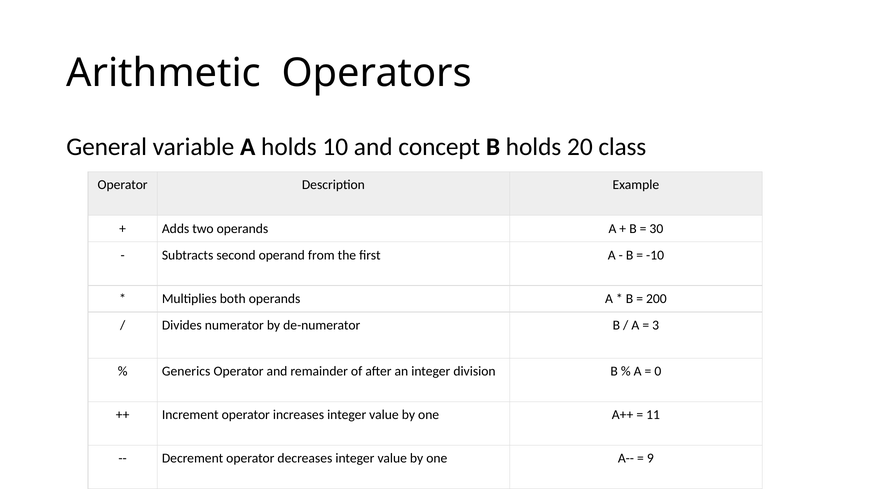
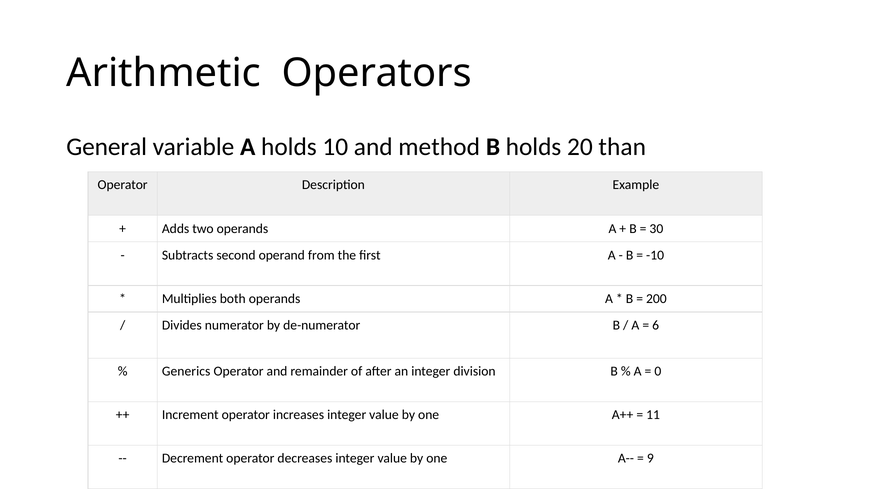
concept: concept -> method
class: class -> than
3: 3 -> 6
